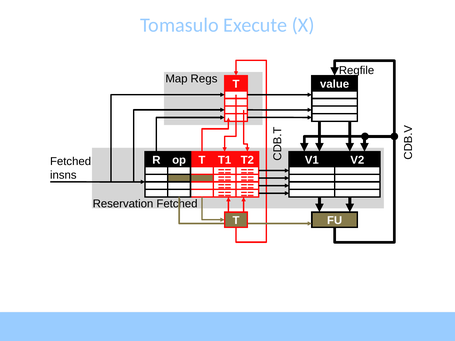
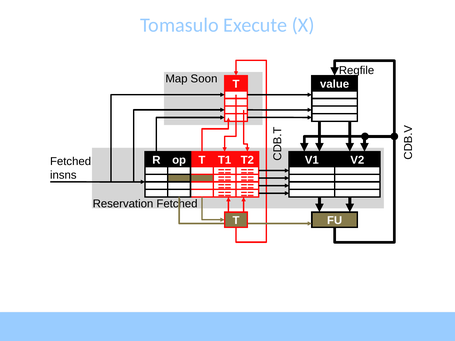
Regs: Regs -> Soon
